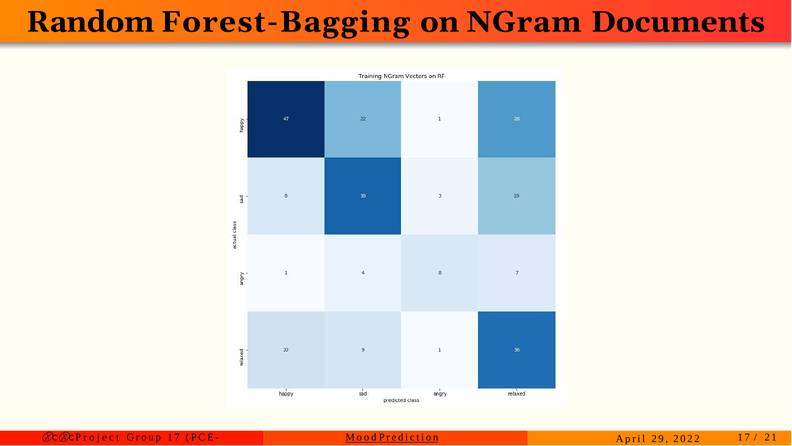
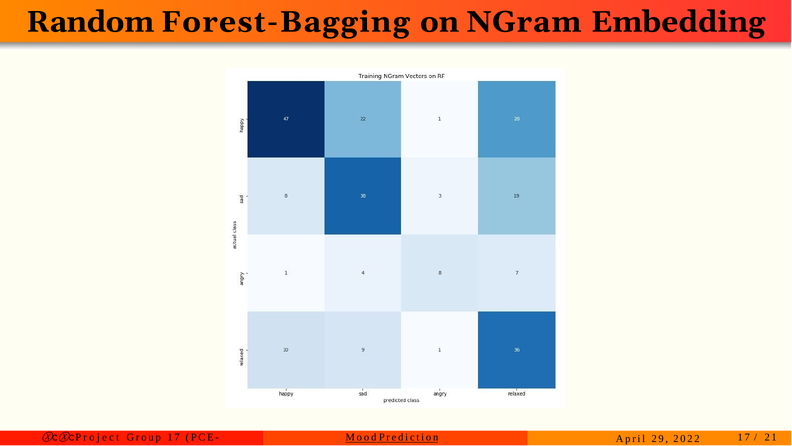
Documents: Documents -> Embedding
